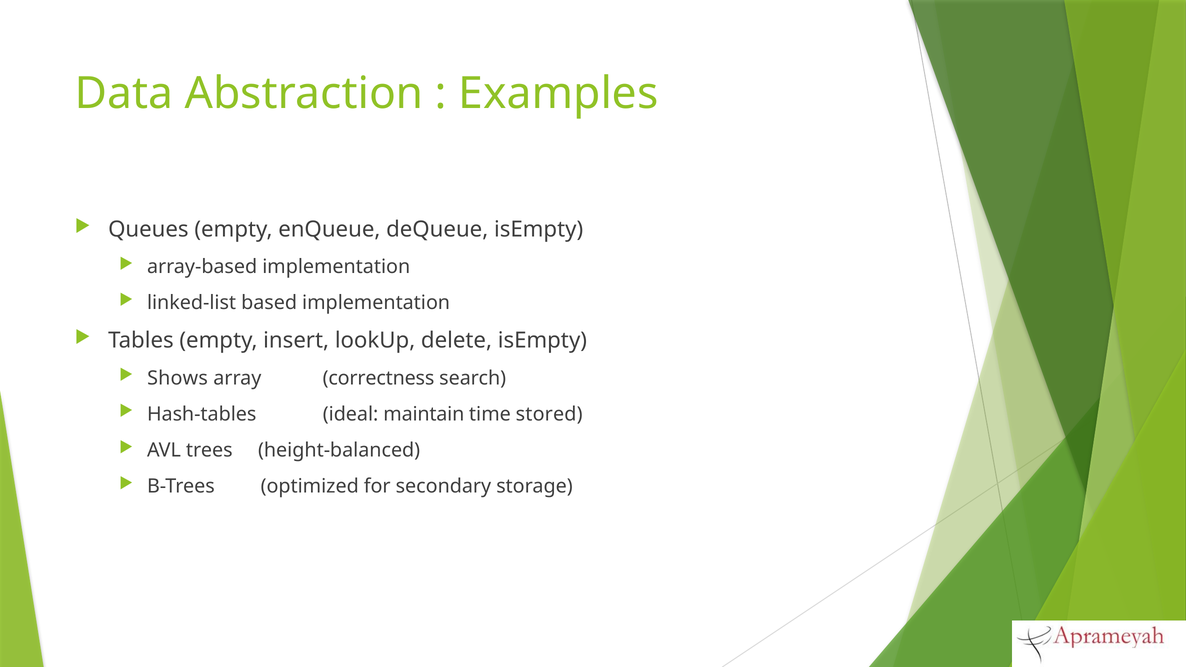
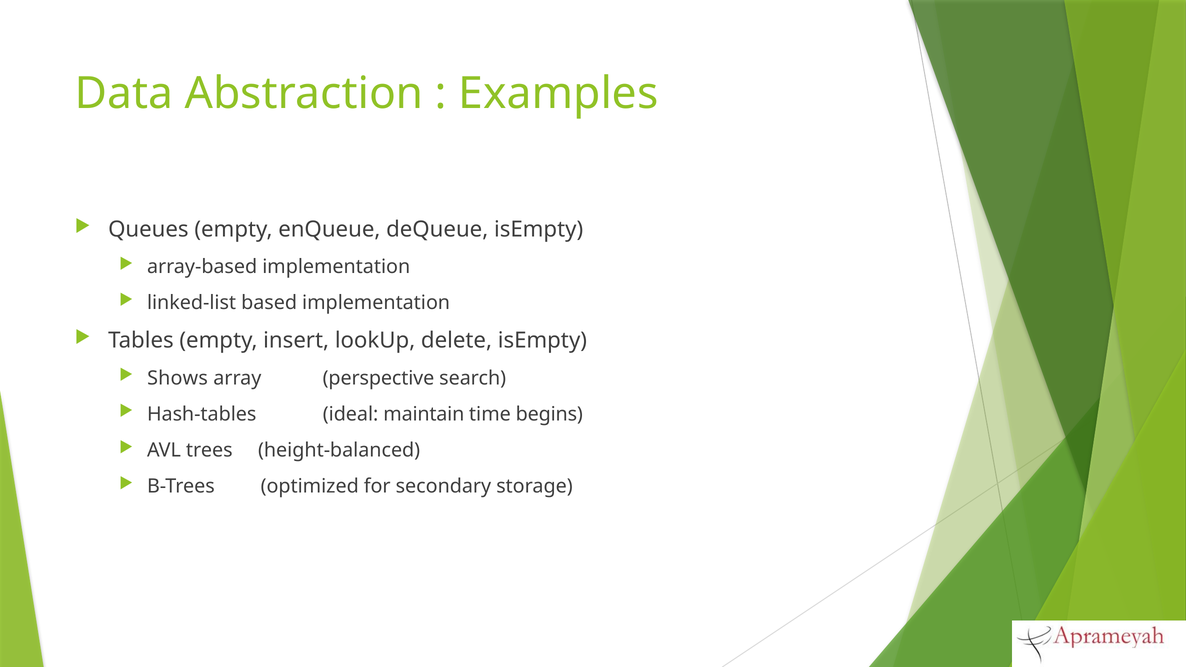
correctness: correctness -> perspective
stored: stored -> begins
